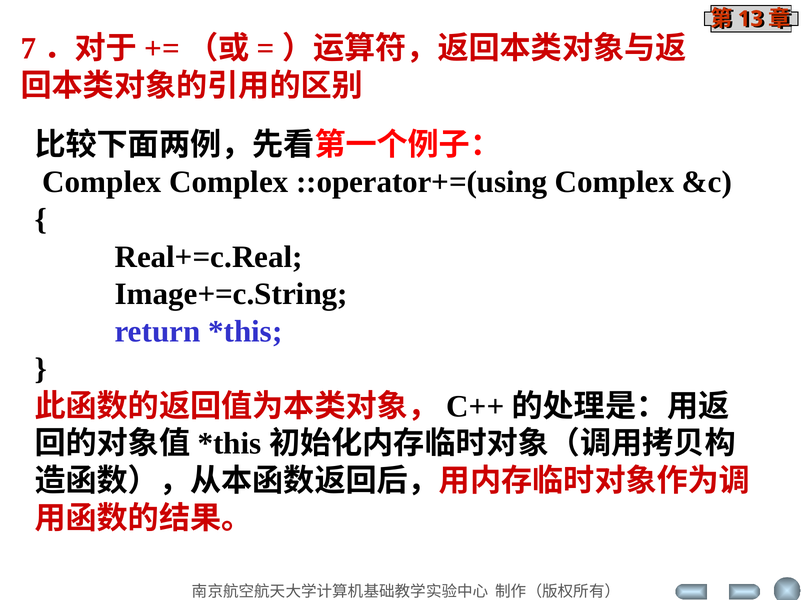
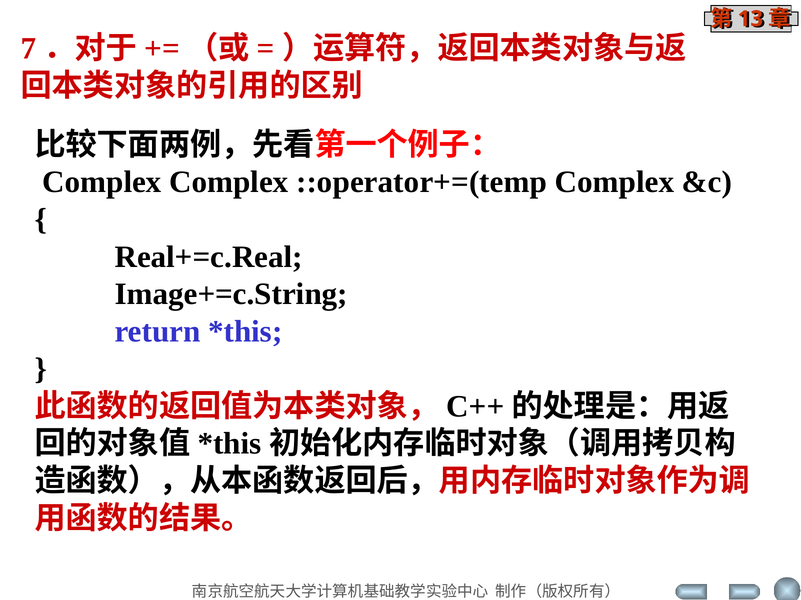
::operator+=(using: ::operator+=(using -> ::operator+=(temp
